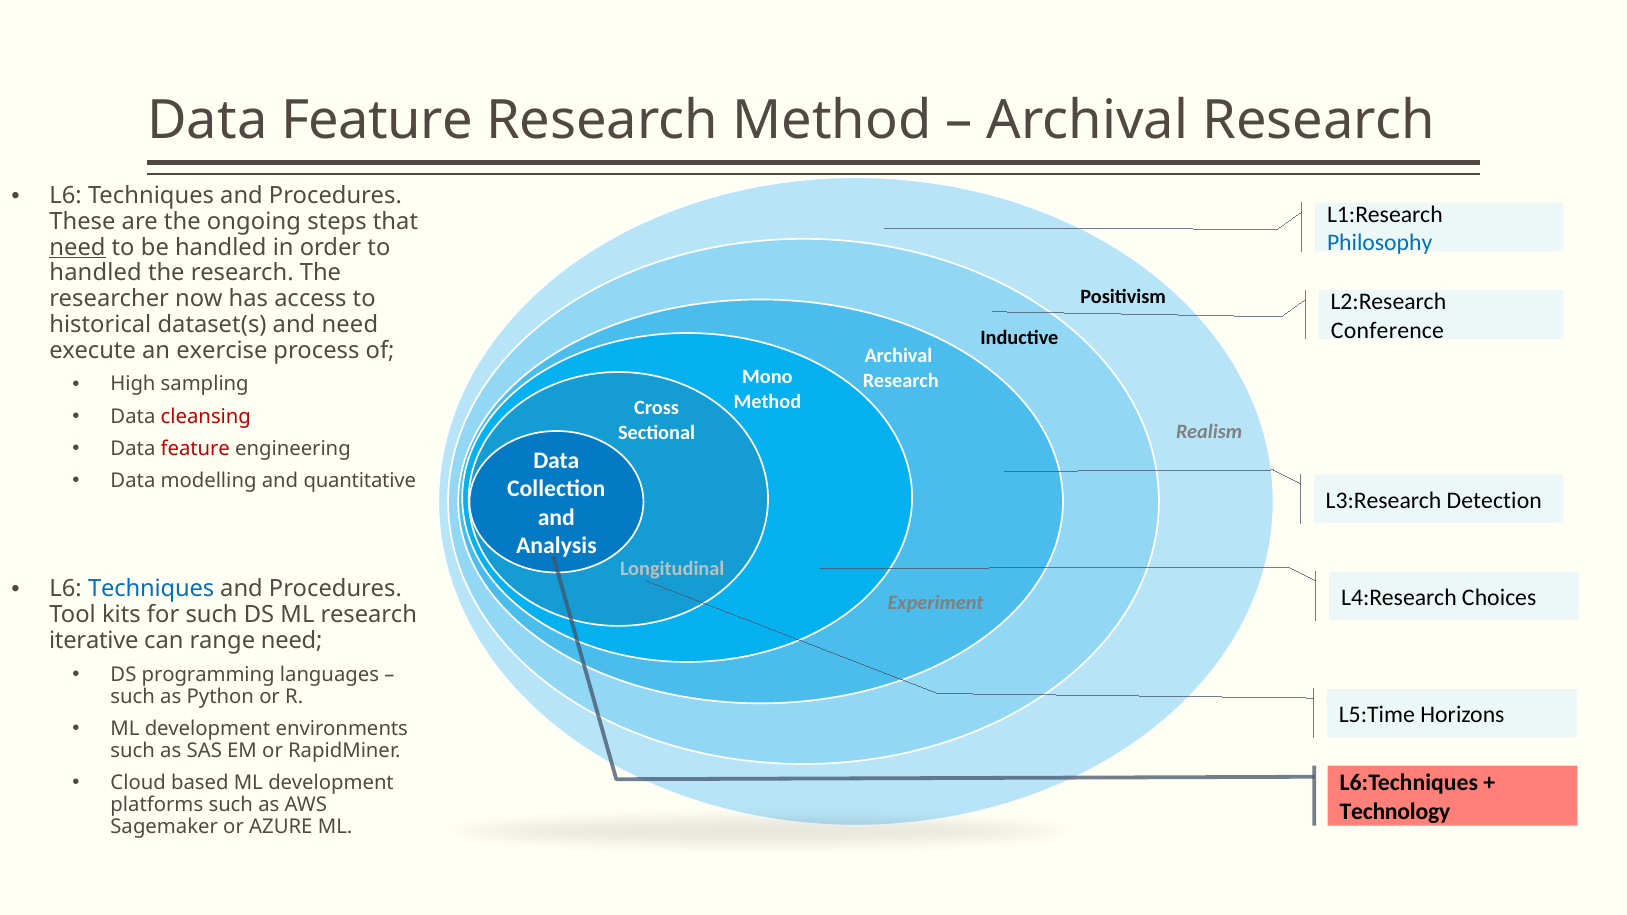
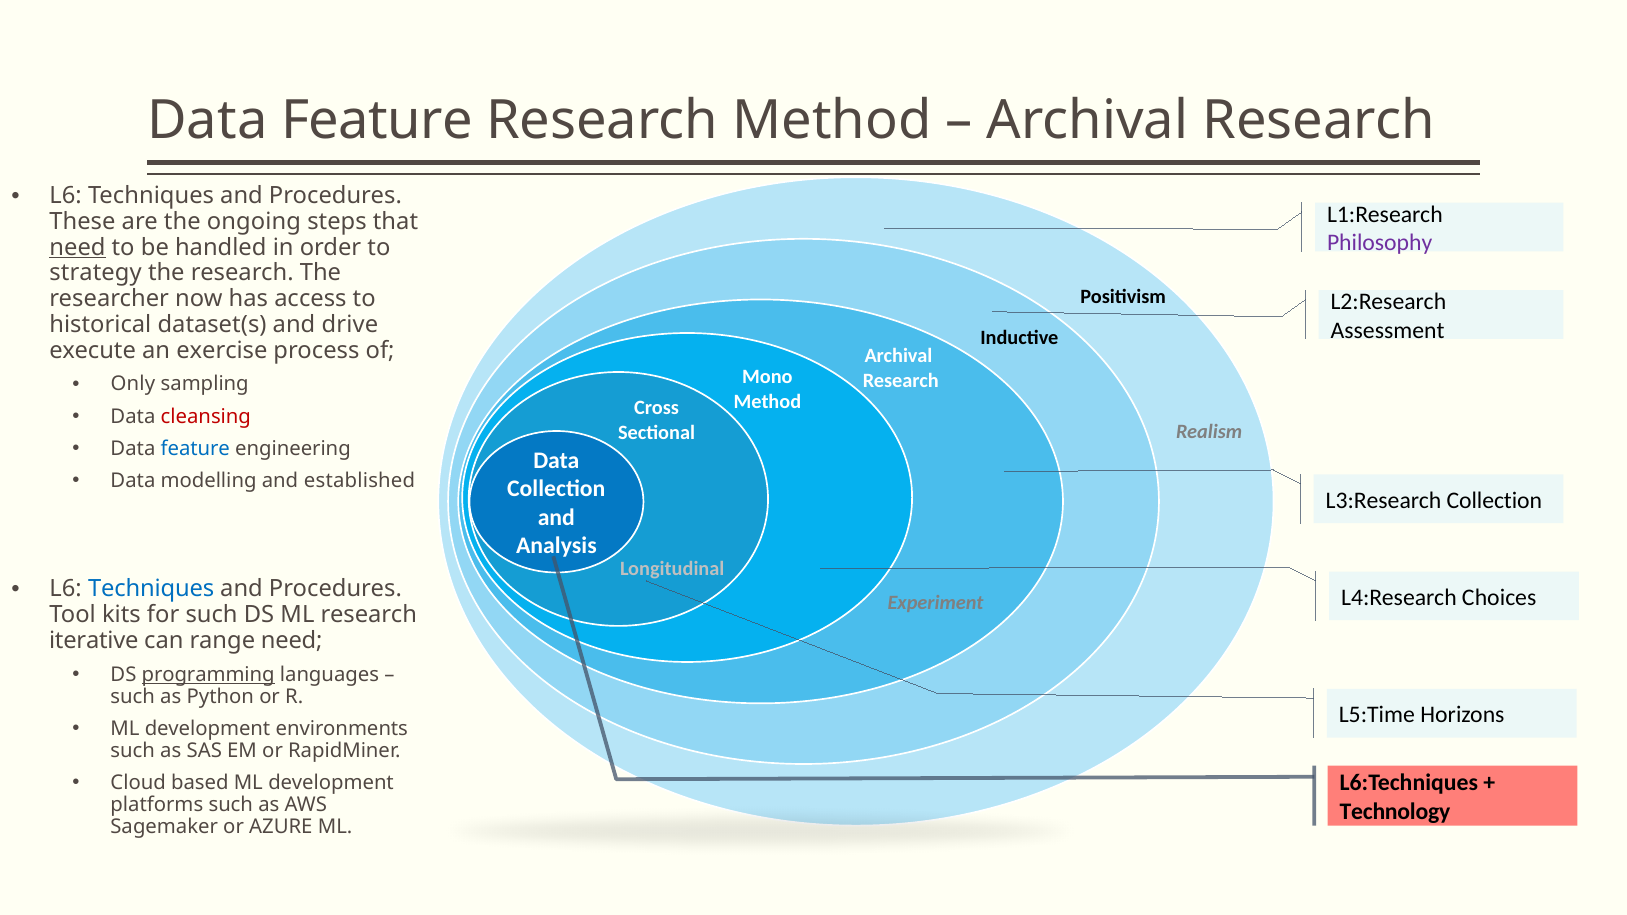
Philosophy colour: blue -> purple
handled at (96, 273): handled -> strategy
and need: need -> drive
Conference: Conference -> Assessment
High: High -> Only
feature at (195, 449) colour: red -> blue
quantitative: quantitative -> established
L3:Research Detection: Detection -> Collection
programming underline: none -> present
